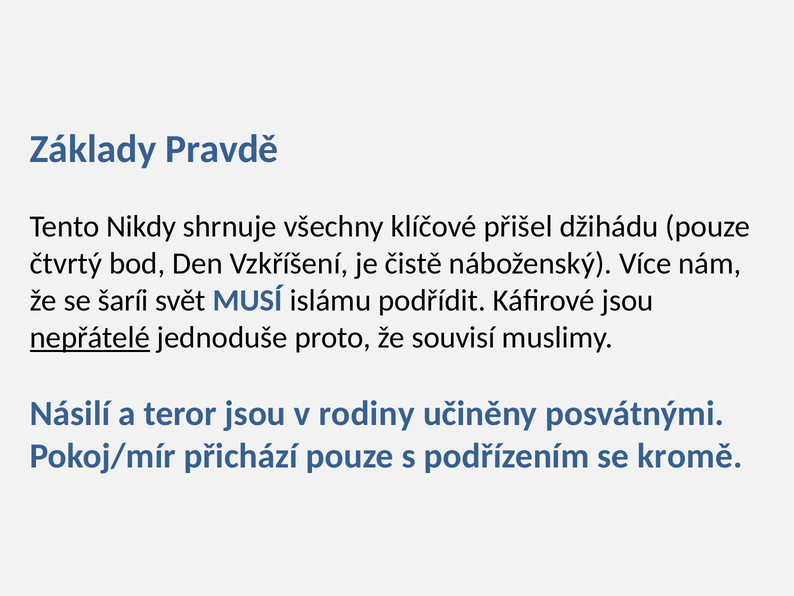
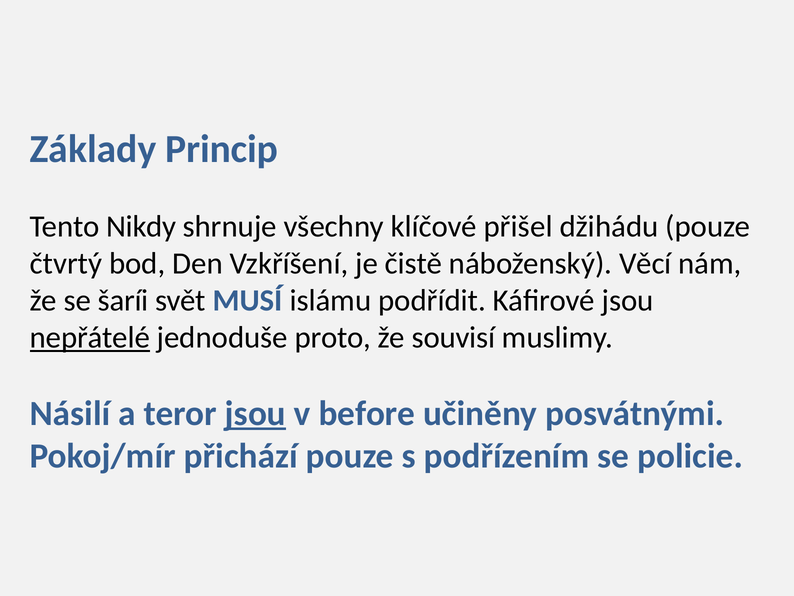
Pravdě: Pravdě -> Princip
Více: Více -> Věcí
jsou at (255, 413) underline: none -> present
rodiny: rodiny -> before
kromě: kromě -> policie
